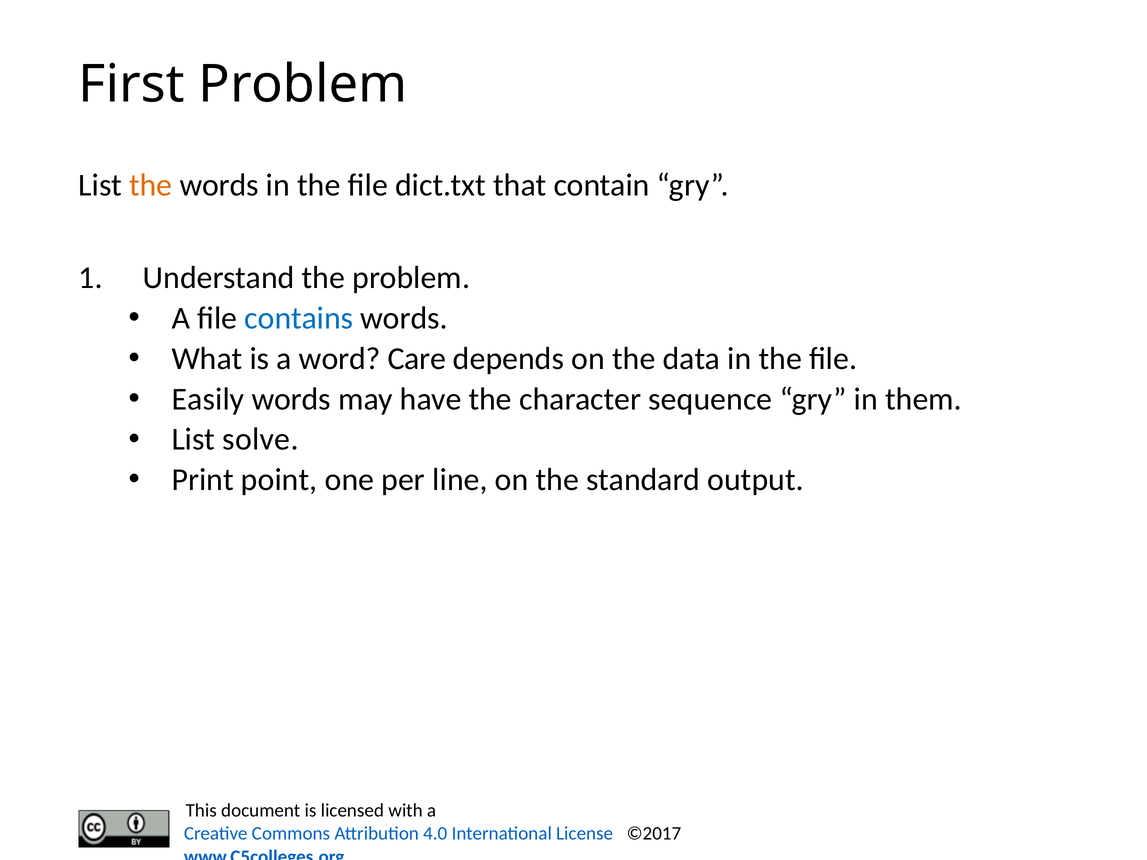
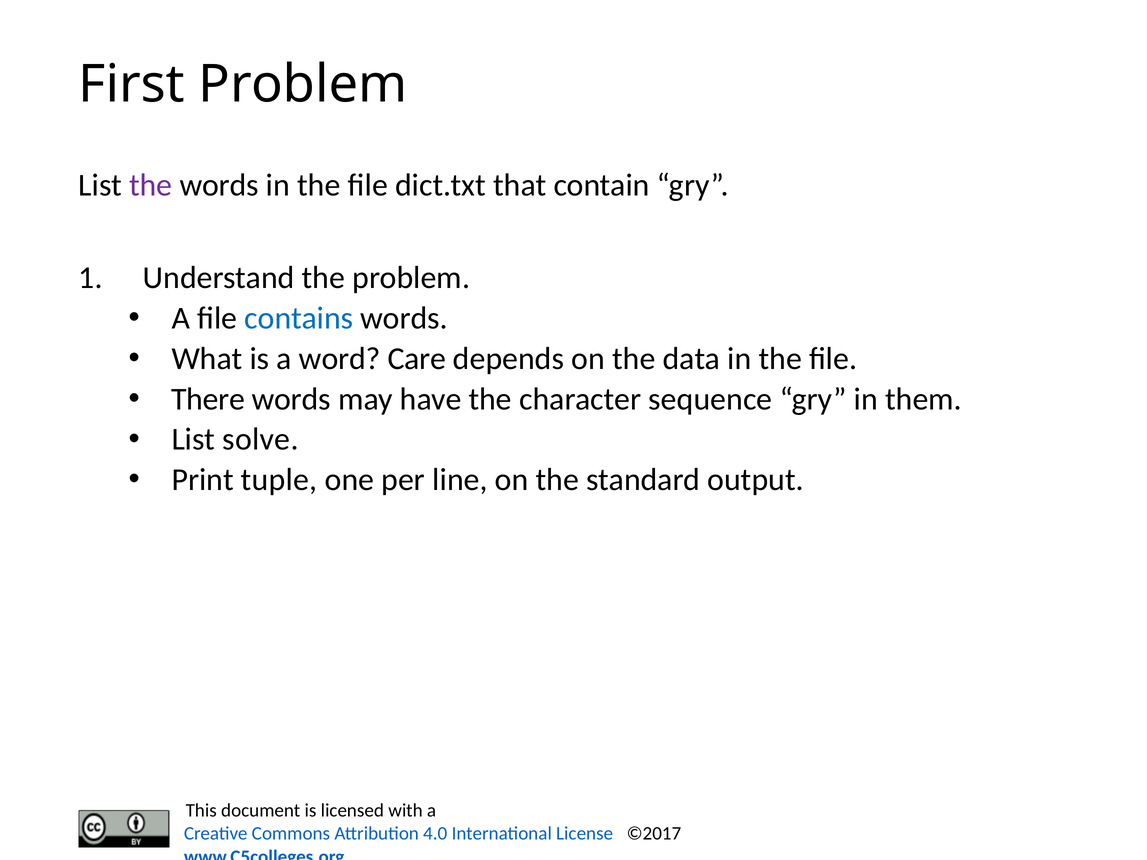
the at (151, 185) colour: orange -> purple
Easily: Easily -> There
point: point -> tuple
